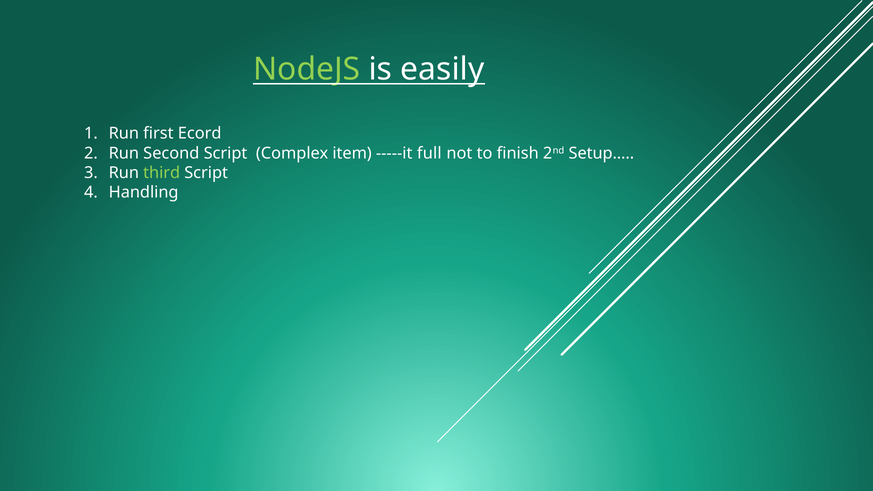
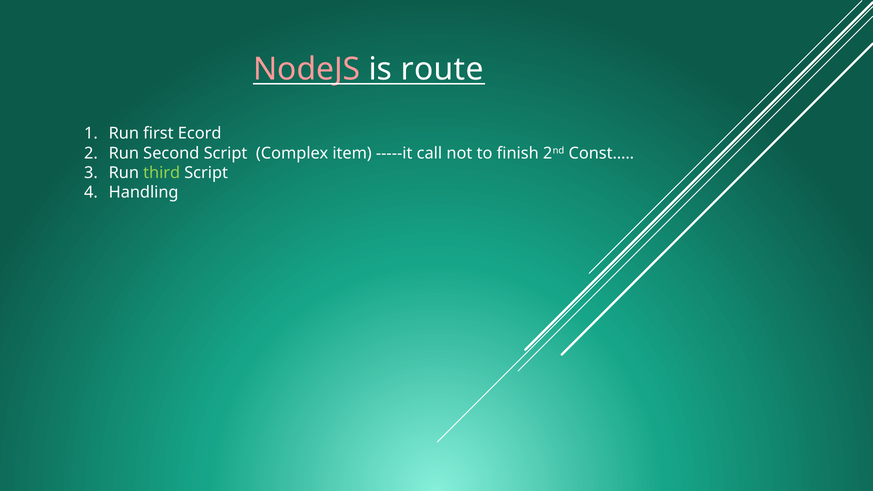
NodeJS colour: light green -> pink
easily: easily -> route
full: full -> call
Setup…: Setup… -> Const…
